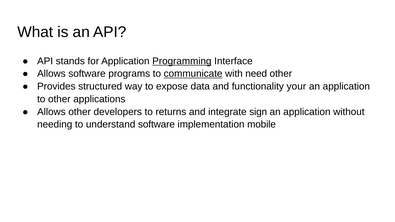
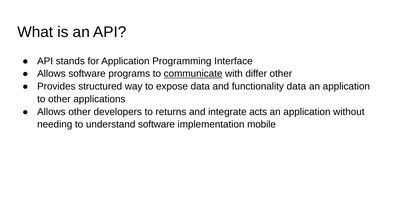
Programming underline: present -> none
need: need -> differ
functionality your: your -> data
sign: sign -> acts
